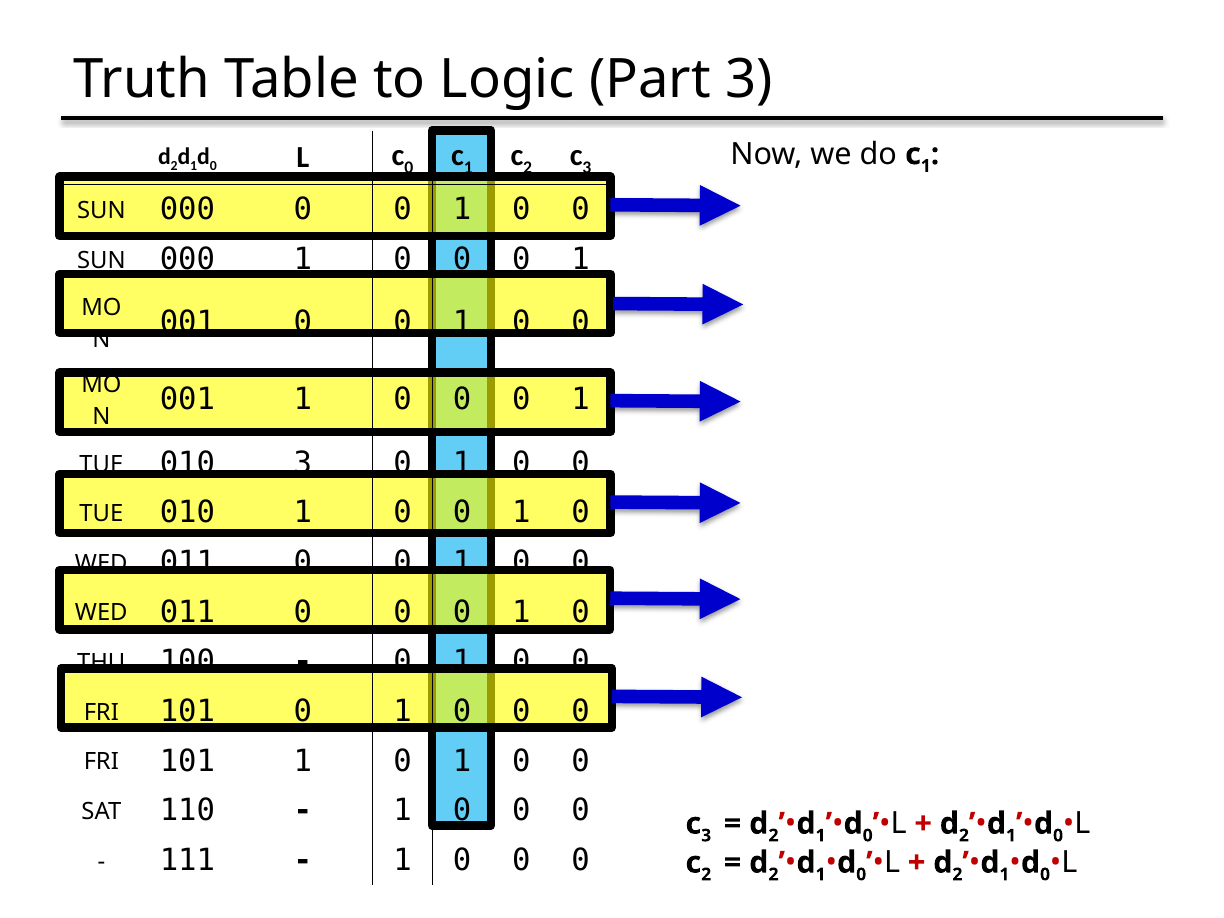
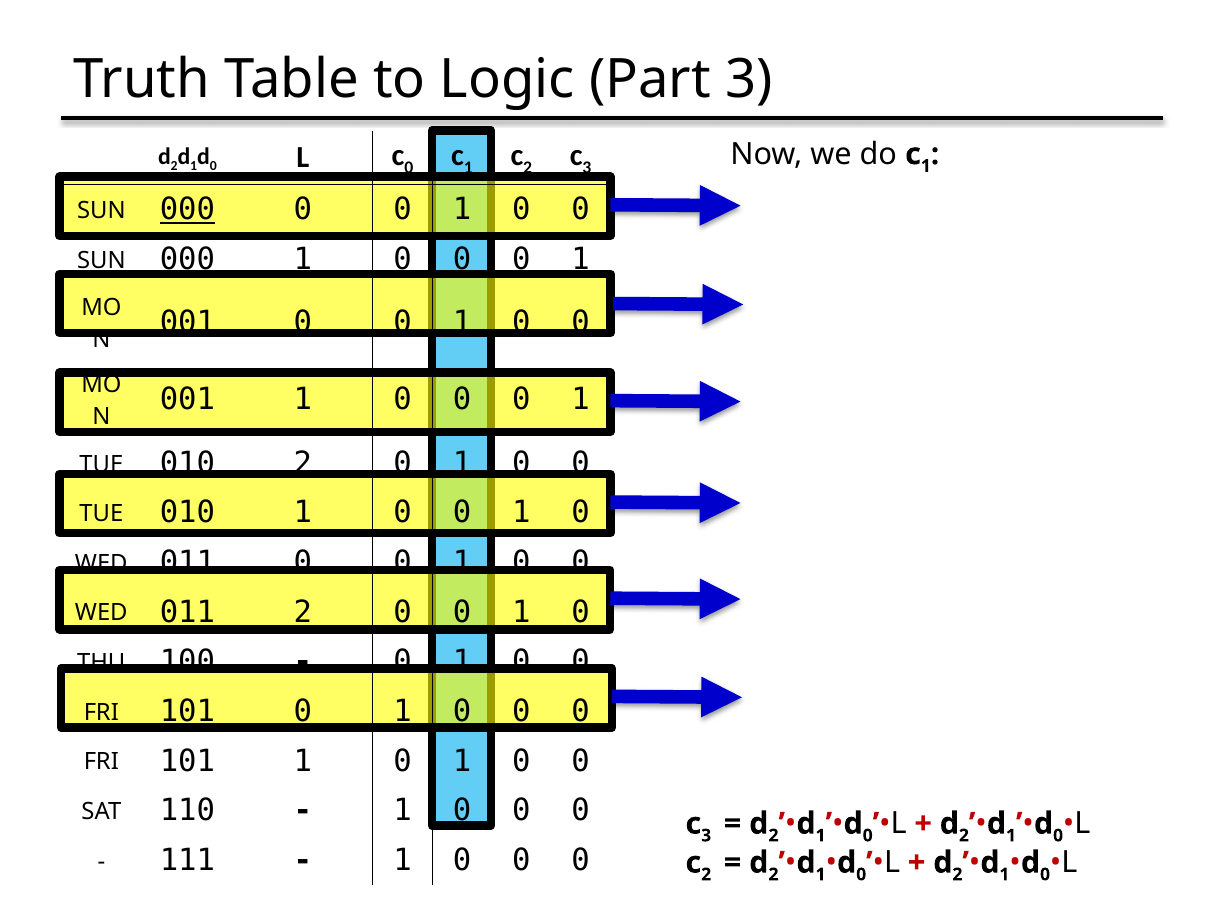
000 at (187, 210) underline: none -> present
010 3: 3 -> 2
0 at (303, 612): 0 -> 2
